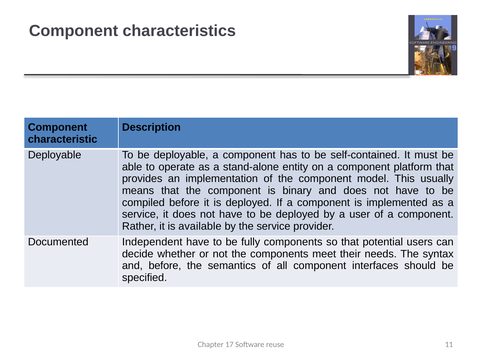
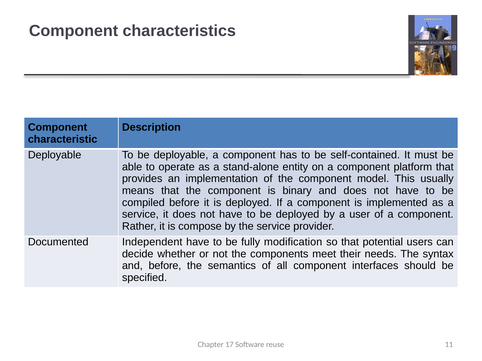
available: available -> compose
fully components: components -> modification
